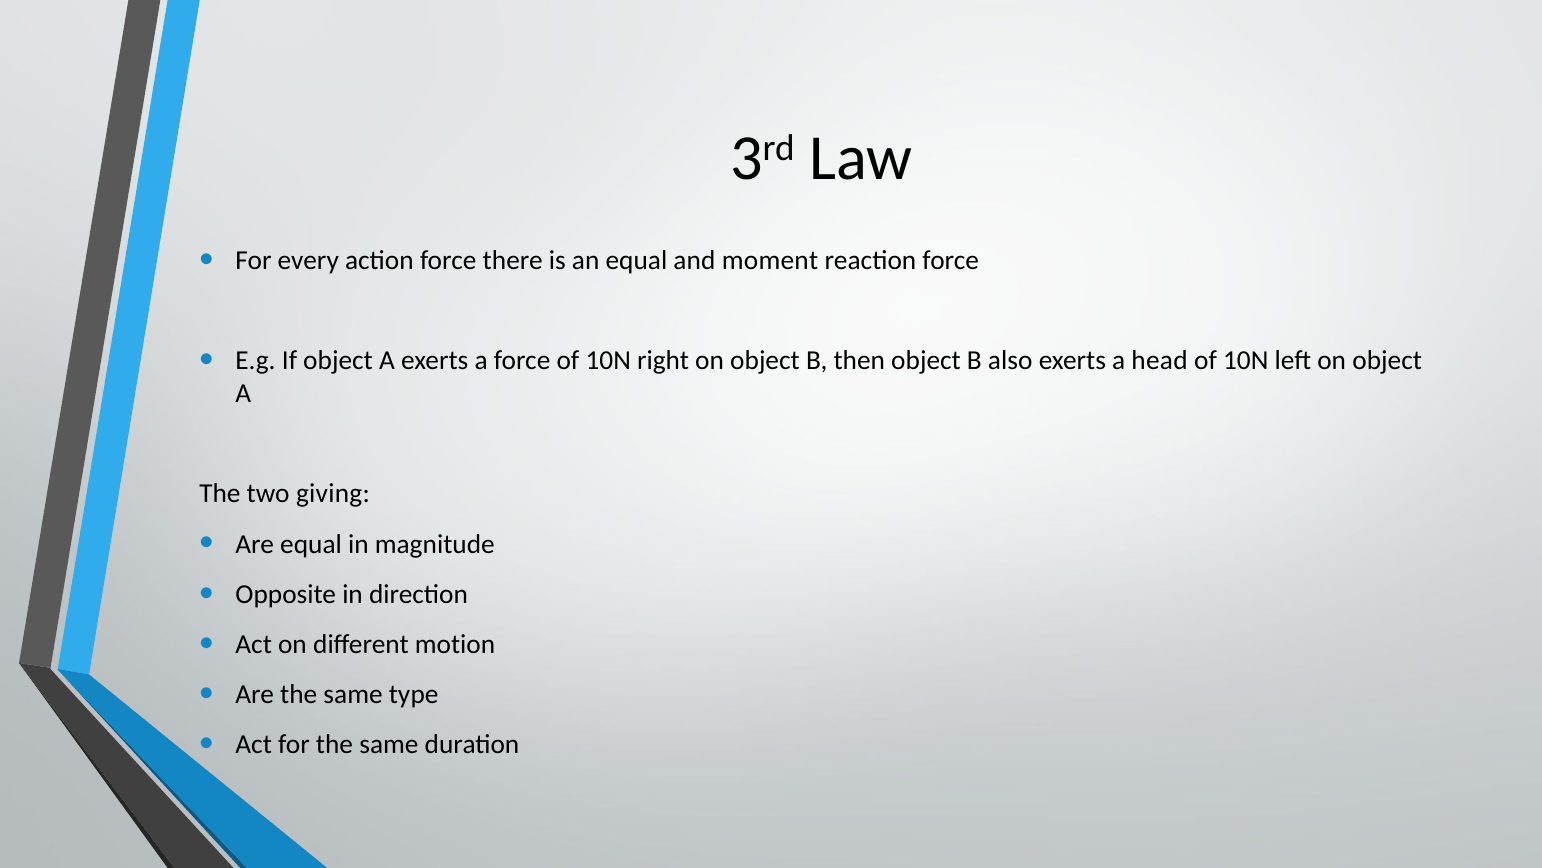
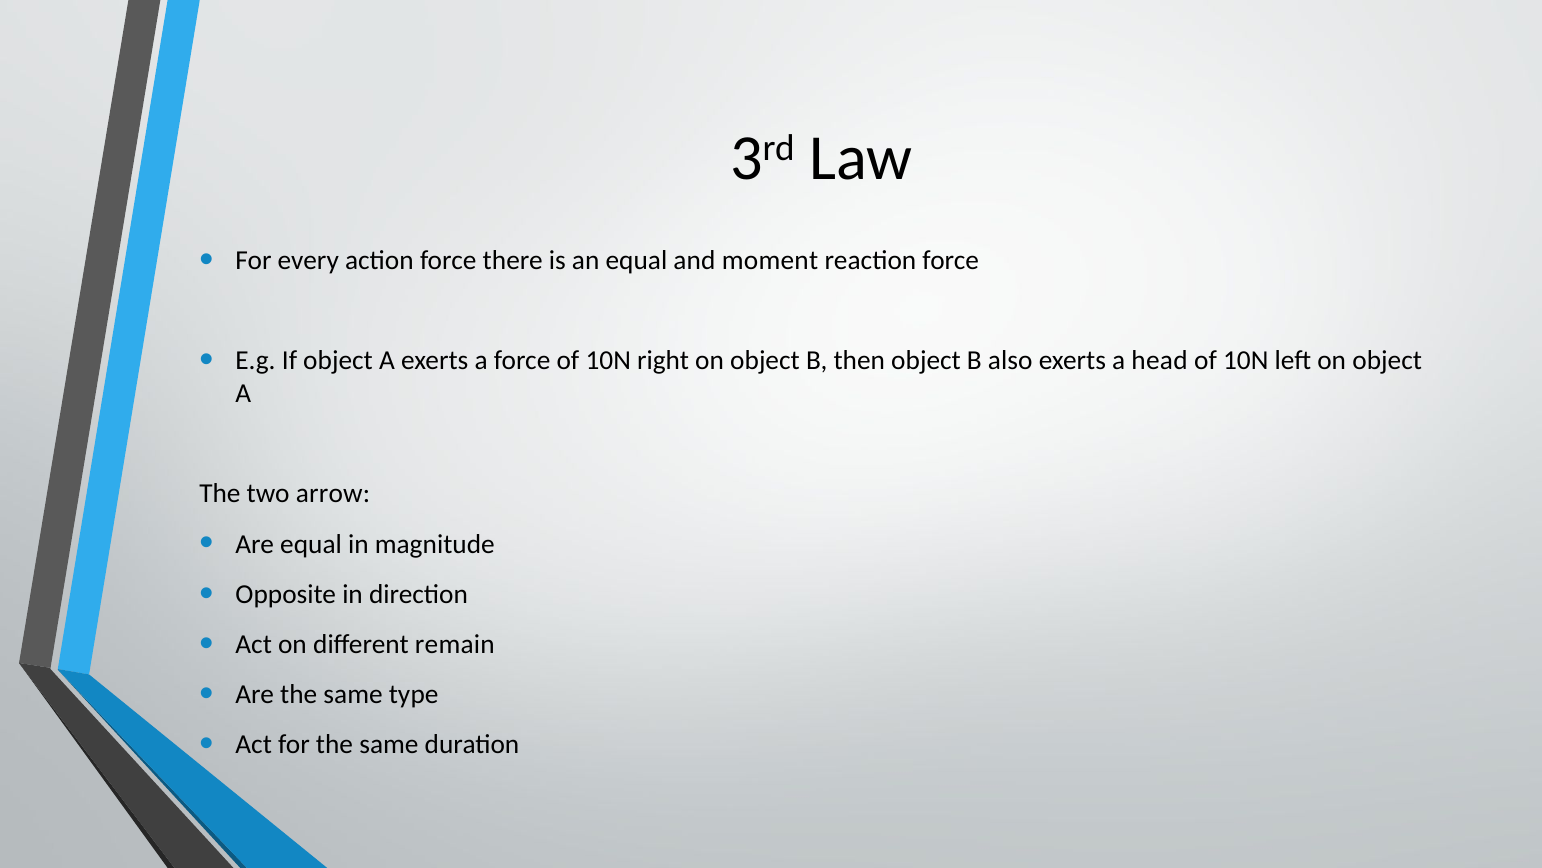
giving: giving -> arrow
motion: motion -> remain
